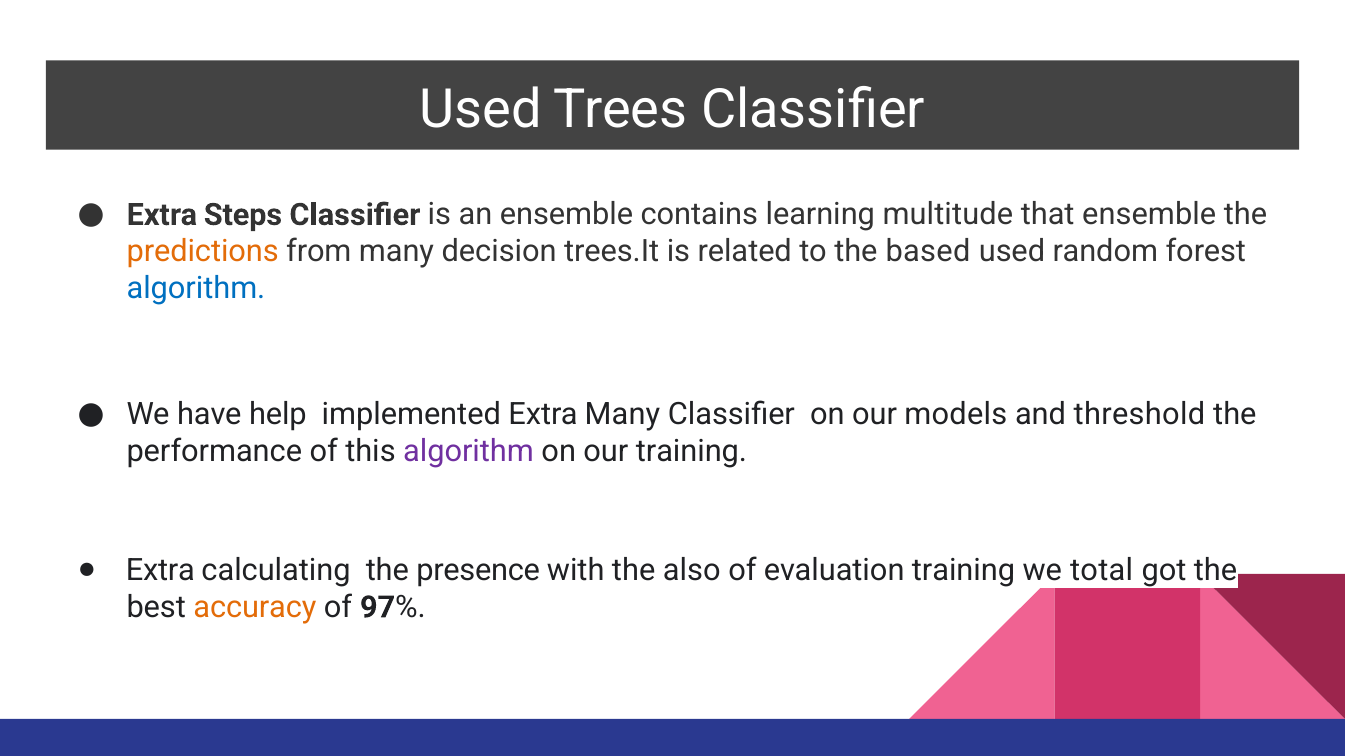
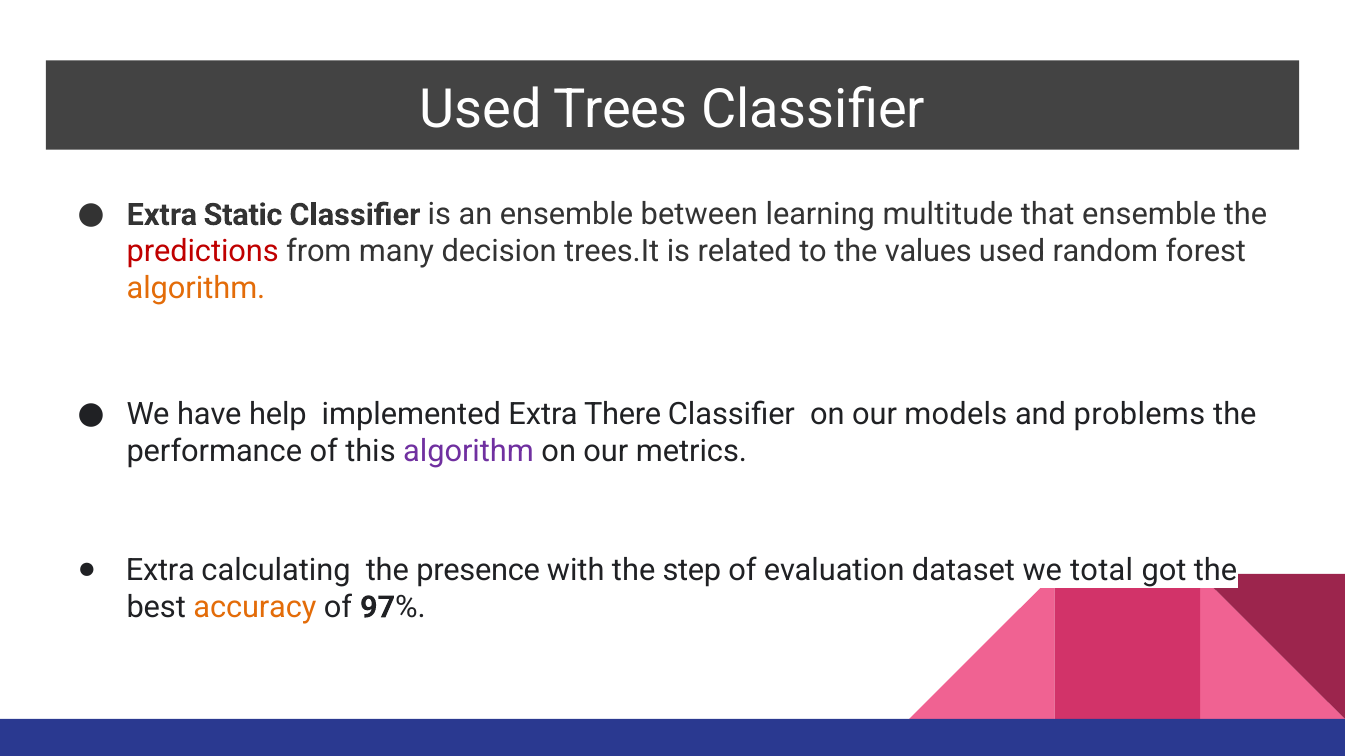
Steps: Steps -> Static
contains: contains -> between
predictions colour: orange -> red
based: based -> values
algorithm at (196, 289) colour: blue -> orange
Extra Many: Many -> There
threshold: threshold -> problems
our training: training -> metrics
also: also -> step
evaluation training: training -> dataset
